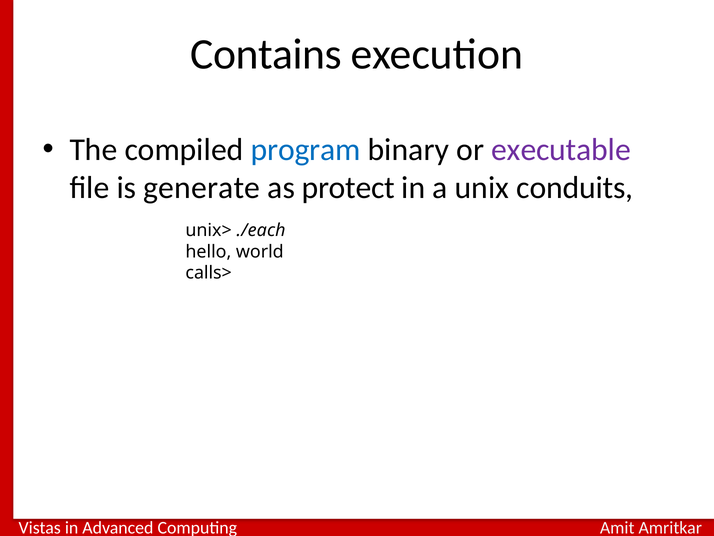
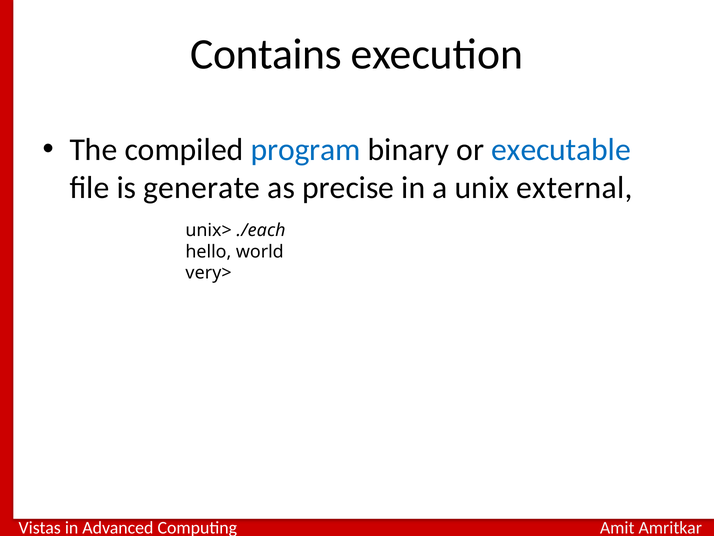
executable colour: purple -> blue
protect: protect -> precise
conduits: conduits -> external
calls>: calls> -> very>
